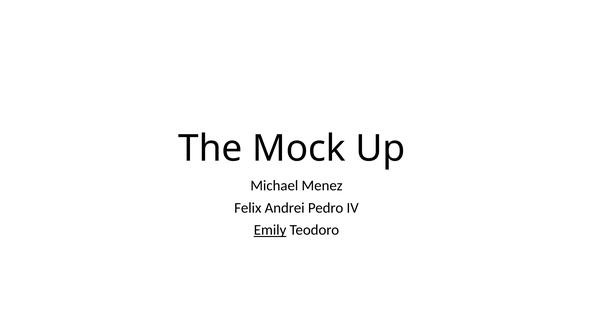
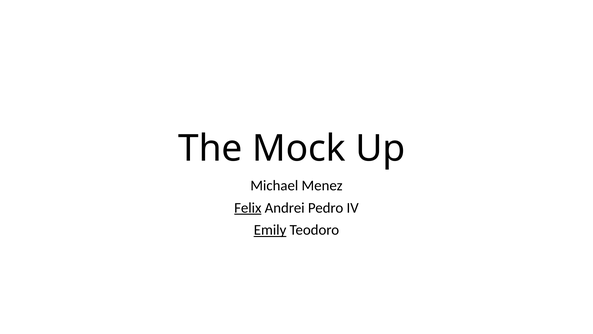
Felix underline: none -> present
